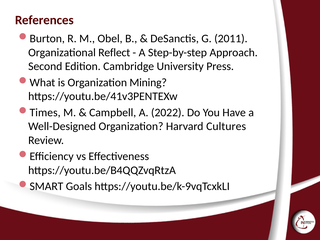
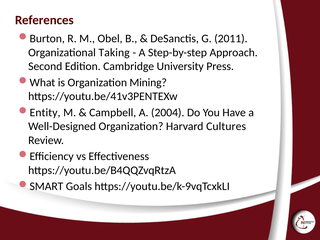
Reflect: Reflect -> Taking
Times: Times -> Entity
2022: 2022 -> 2004
